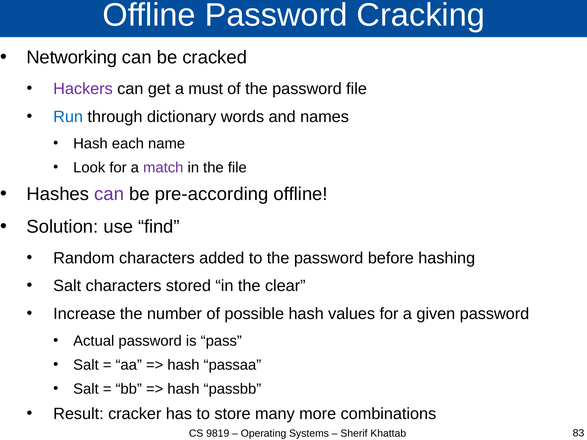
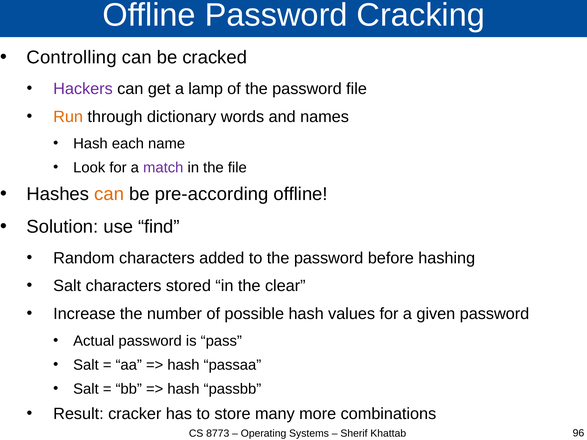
Networking: Networking -> Controlling
must: must -> lamp
Run colour: blue -> orange
can at (109, 194) colour: purple -> orange
9819: 9819 -> 8773
83: 83 -> 96
